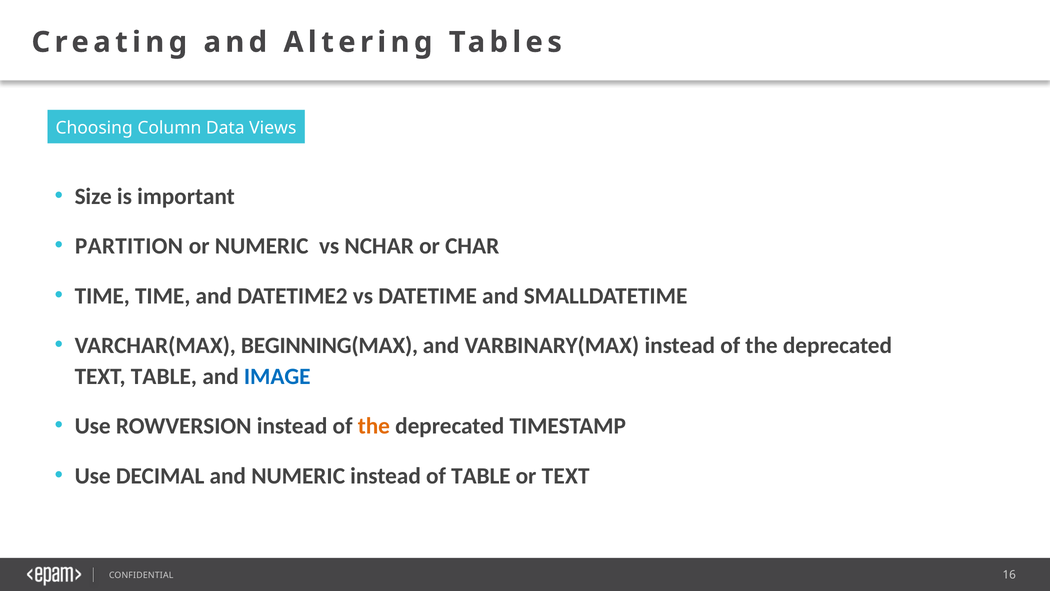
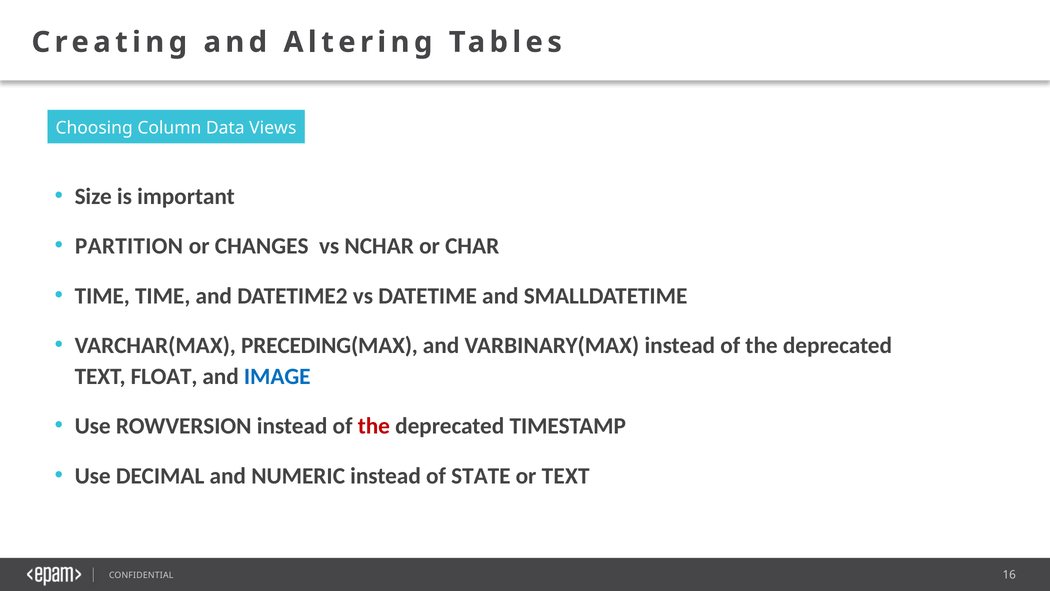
or NUMERIC: NUMERIC -> CHANGES
BEGINNING(MAX: BEGINNING(MAX -> PRECEDING(MAX
TEXT TABLE: TABLE -> FLOAT
the at (374, 426) colour: orange -> red
of TABLE: TABLE -> STATE
